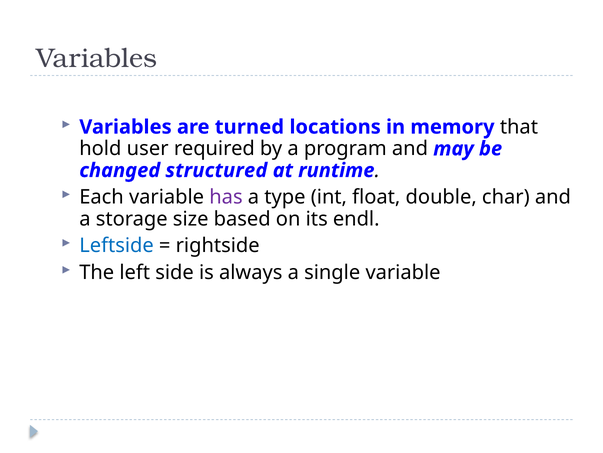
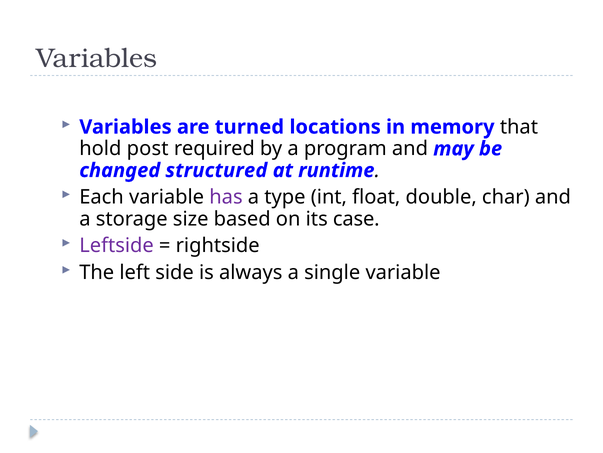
user: user -> post
endl: endl -> case
Leftside colour: blue -> purple
